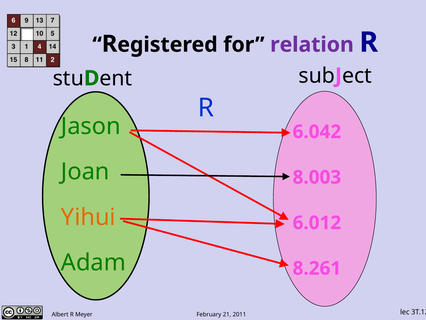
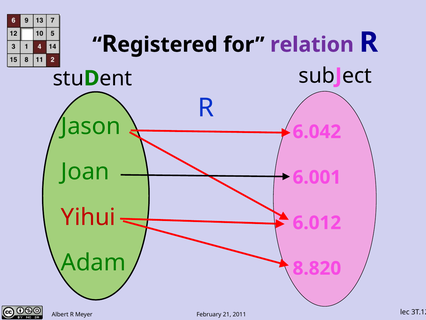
8.003: 8.003 -> 6.001
Yihui colour: orange -> red
8.261: 8.261 -> 8.820
